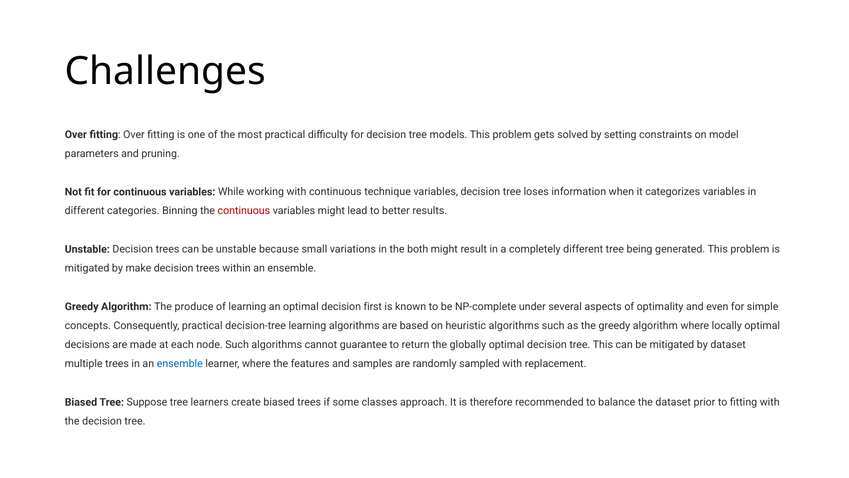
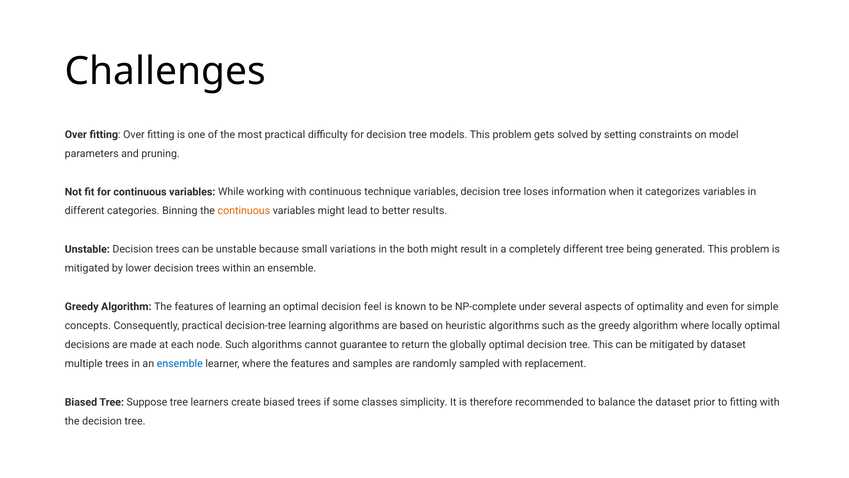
continuous at (244, 211) colour: red -> orange
make: make -> lower
Algorithm The produce: produce -> features
first: first -> feel
approach: approach -> simplicity
